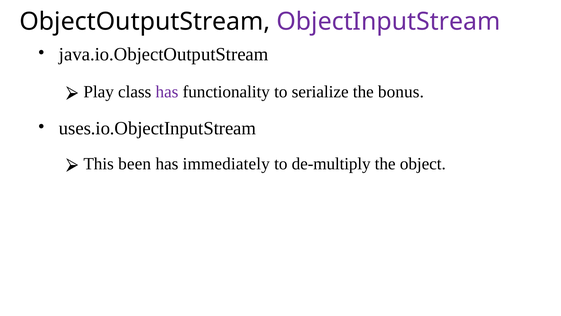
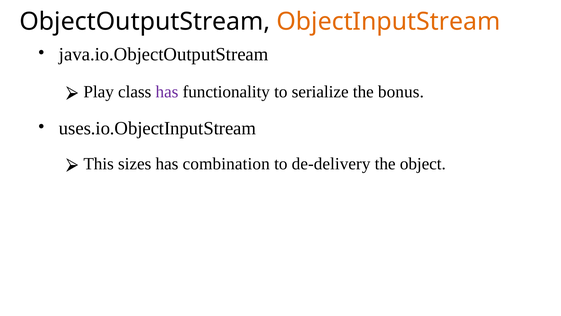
ObjectInputStream colour: purple -> orange
been: been -> sizes
immediately: immediately -> combination
de-multiply: de-multiply -> de-delivery
